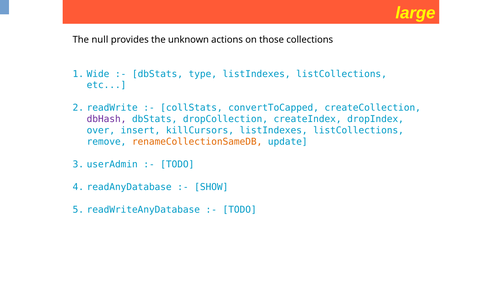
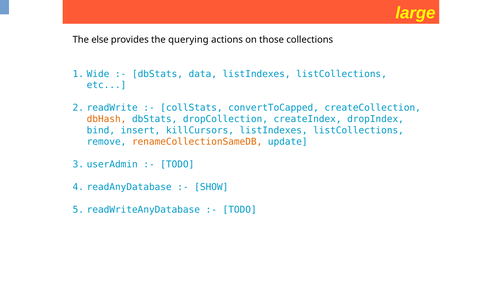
null: null -> else
unknown: unknown -> querying
type: type -> data
dbHash colour: purple -> orange
over: over -> bind
